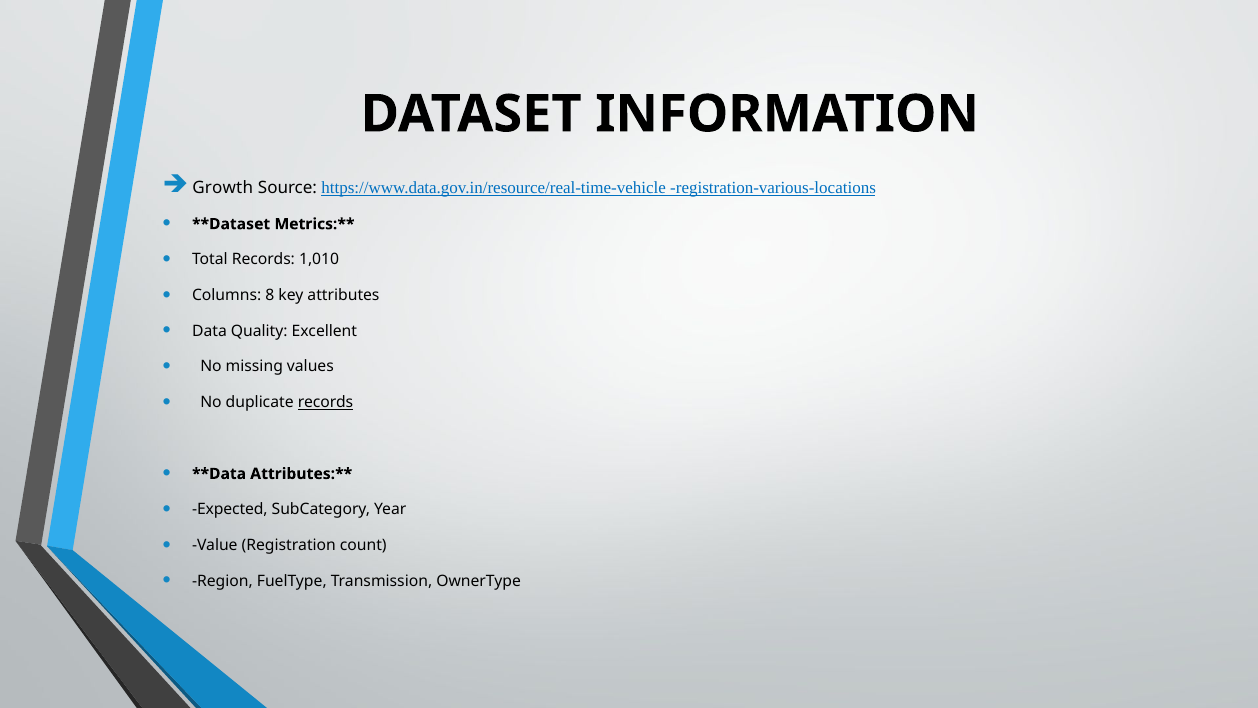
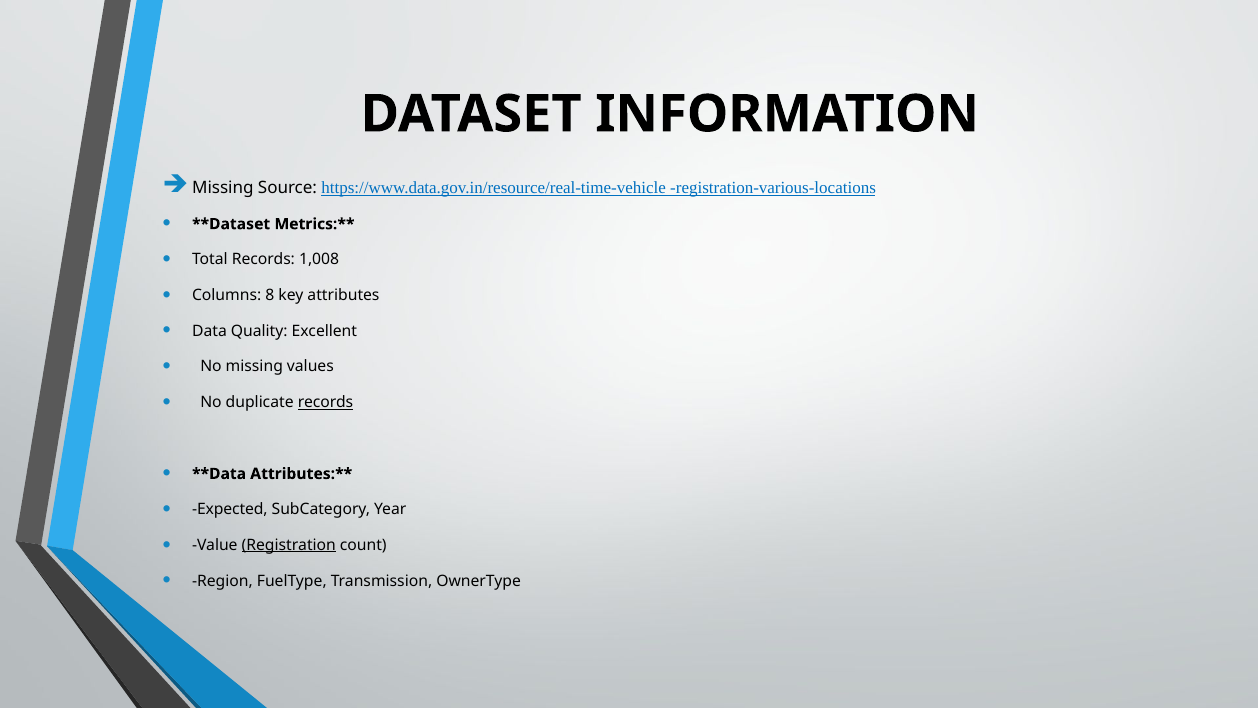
Growth at (223, 188): Growth -> Missing
1,010: 1,010 -> 1,008
Registration underline: none -> present
